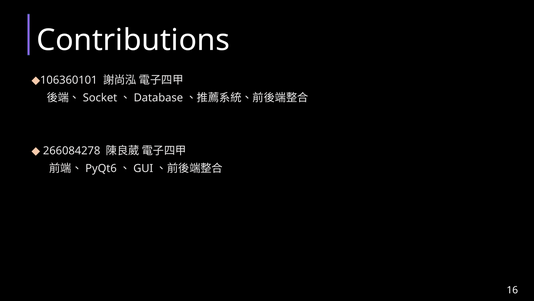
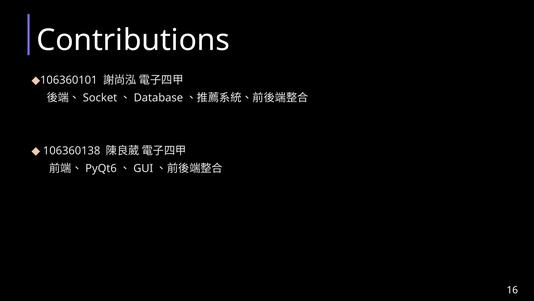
266084278: 266084278 -> 106360138
